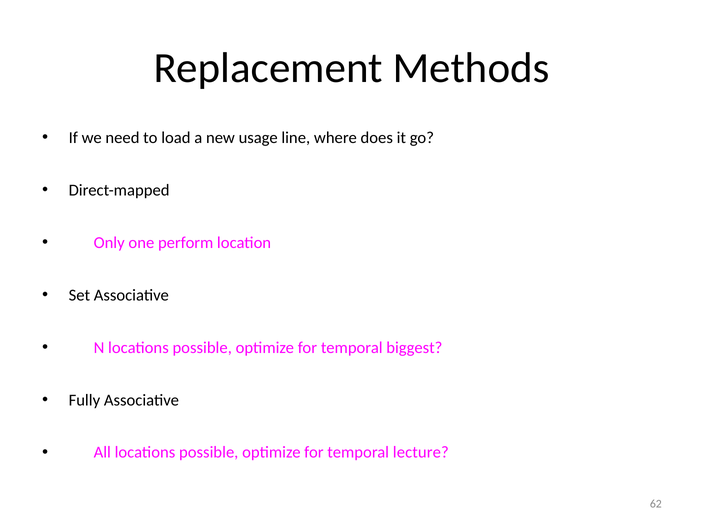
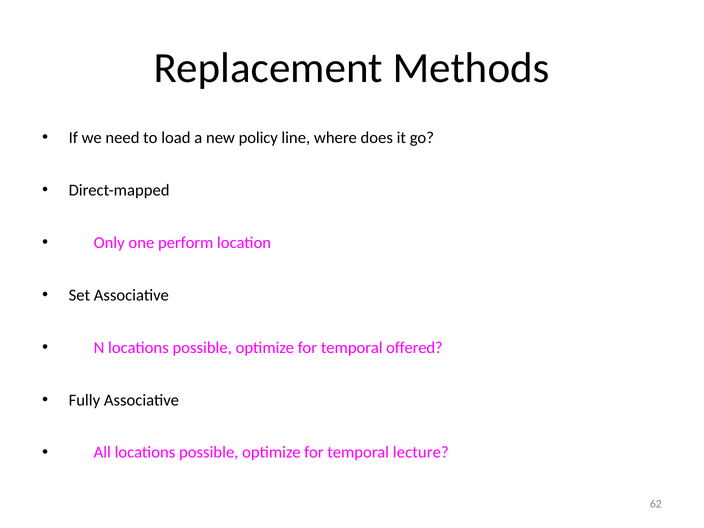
usage: usage -> policy
biggest: biggest -> offered
